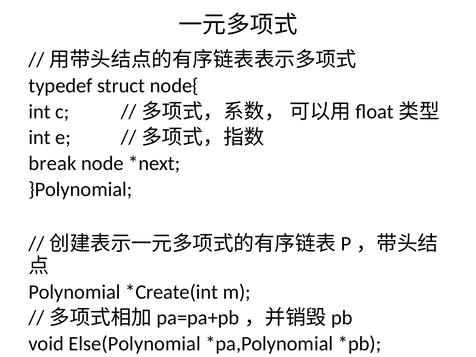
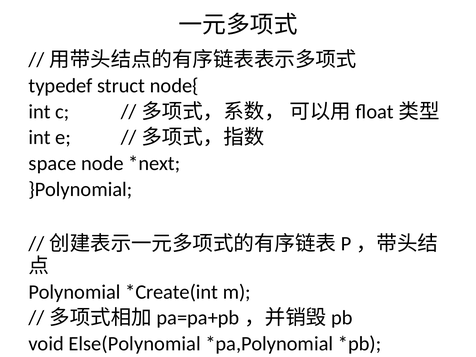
break: break -> space
